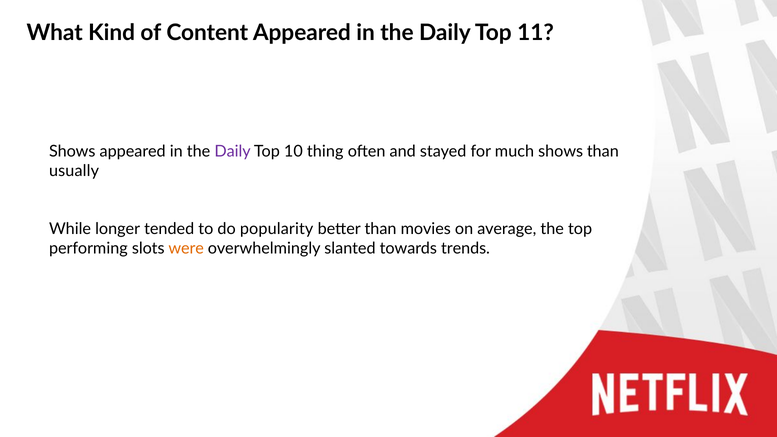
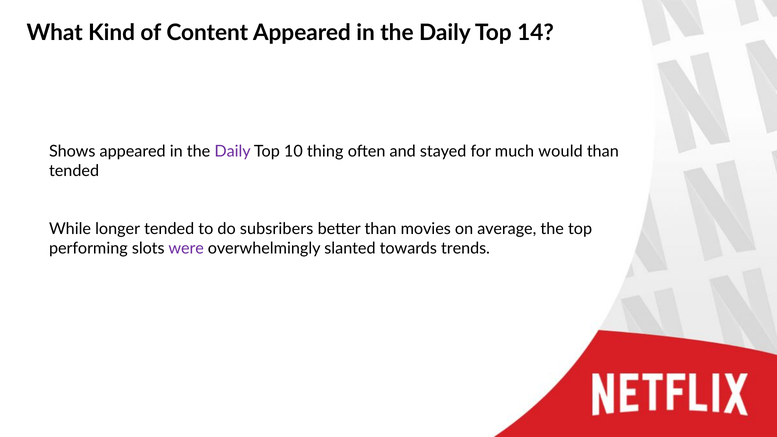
11: 11 -> 14
much shows: shows -> would
usually at (74, 171): usually -> tended
popularity: popularity -> subsribers
were colour: orange -> purple
